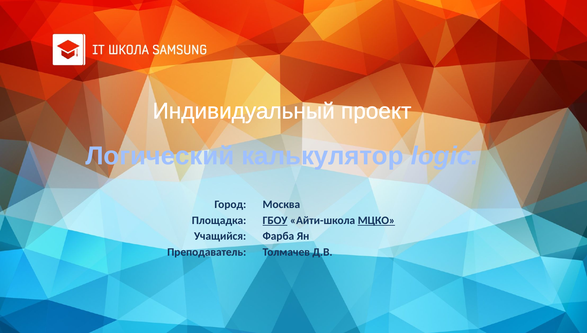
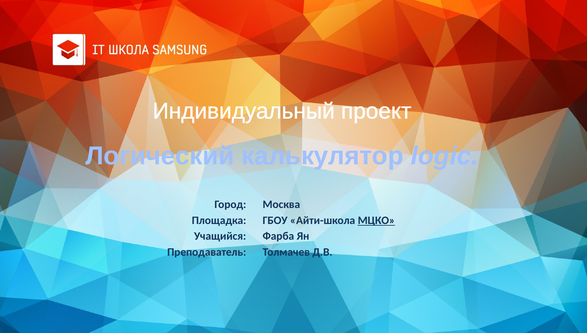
ГБОУ underline: present -> none
